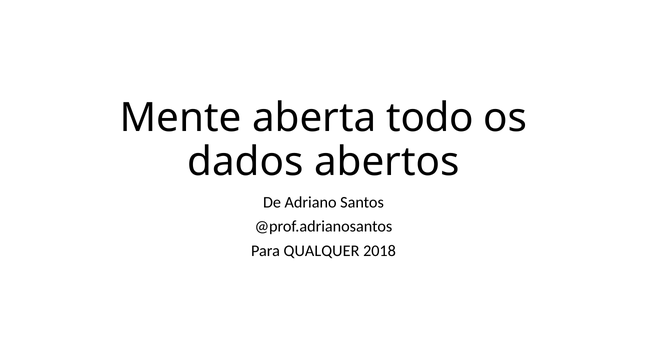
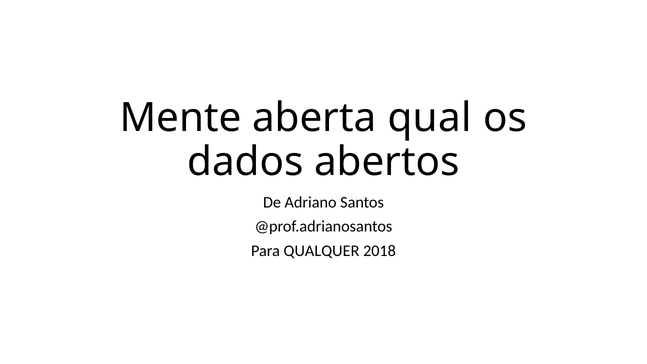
todo: todo -> qual
